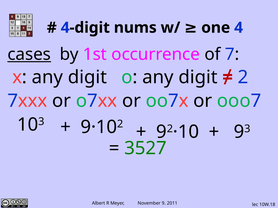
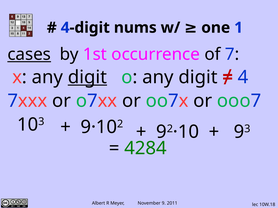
4: 4 -> 1
digit at (87, 77) underline: none -> present
2 at (243, 77): 2 -> 4
3527: 3527 -> 4284
